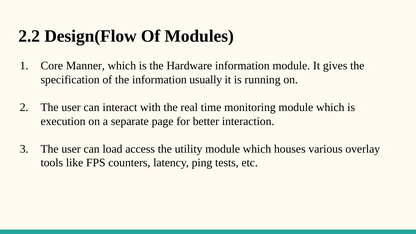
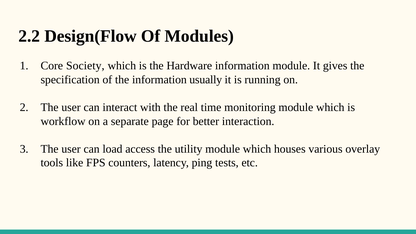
Manner: Manner -> Society
execution: execution -> workflow
